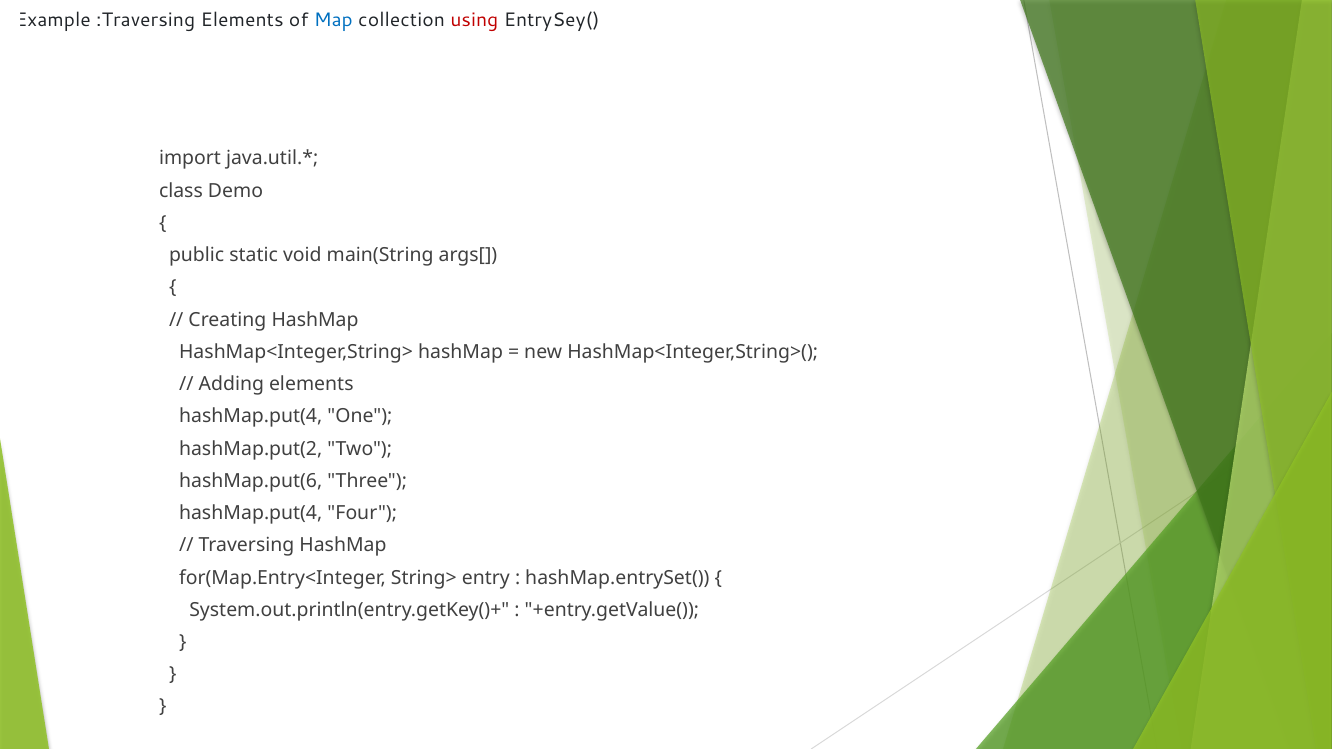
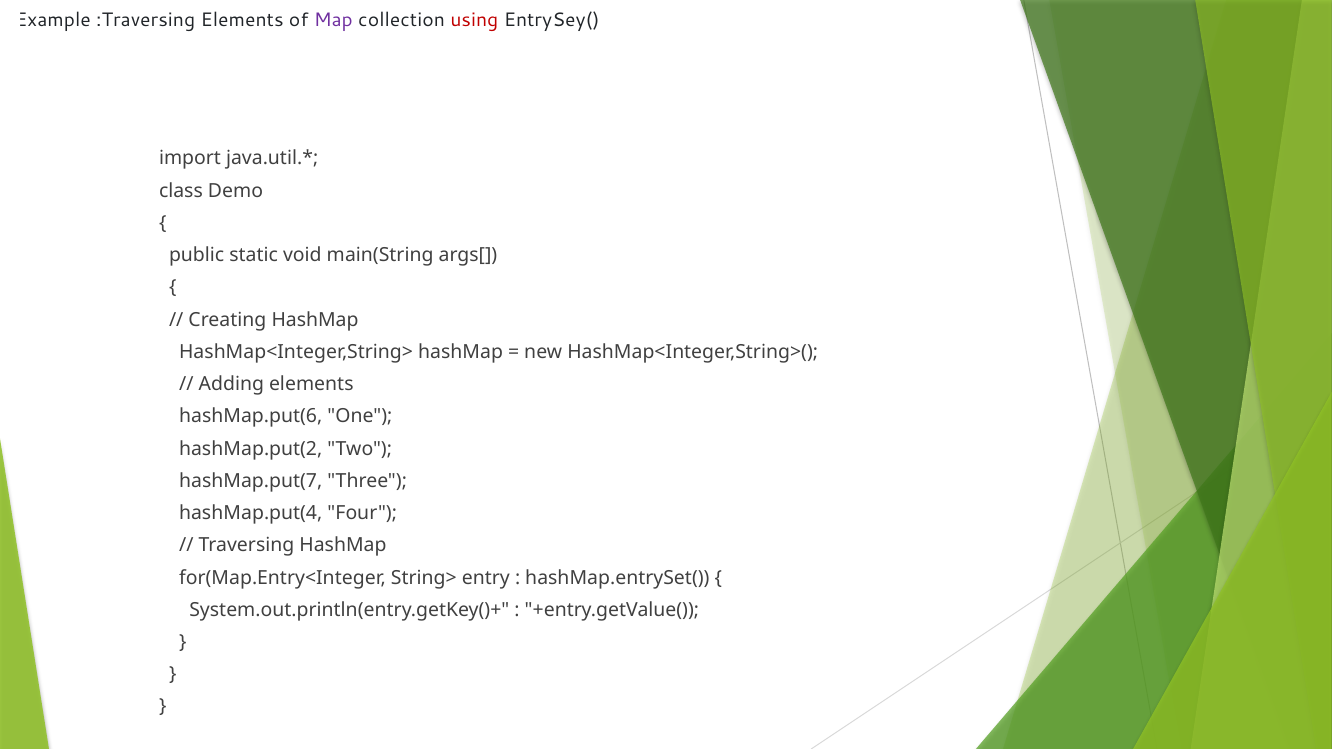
Map colour: blue -> purple
hashMap.put(4 at (251, 417): hashMap.put(4 -> hashMap.put(6
hashMap.put(6: hashMap.put(6 -> hashMap.put(7
